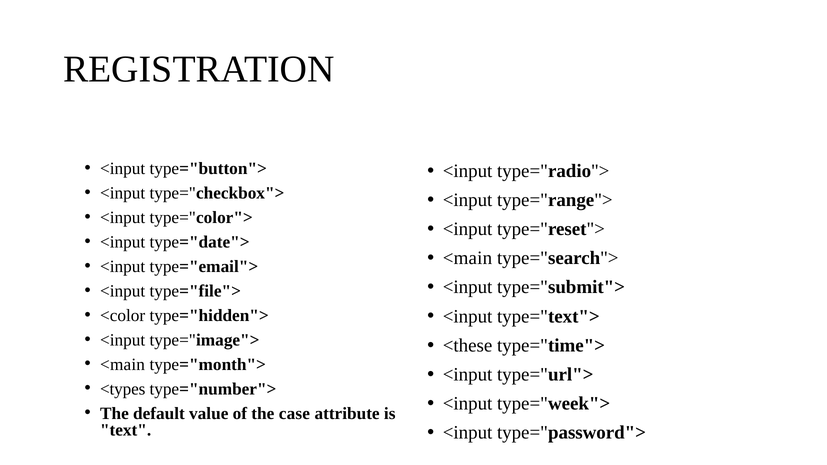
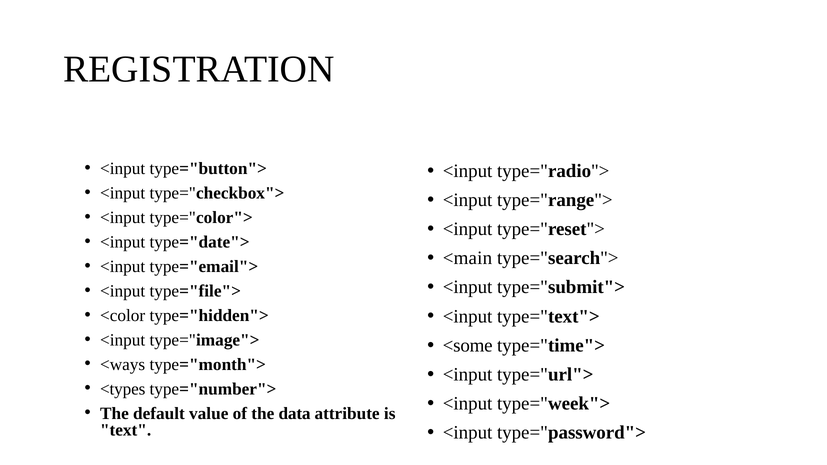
<these: <these -> <some
<main at (123, 365): <main -> <ways
case: case -> data
